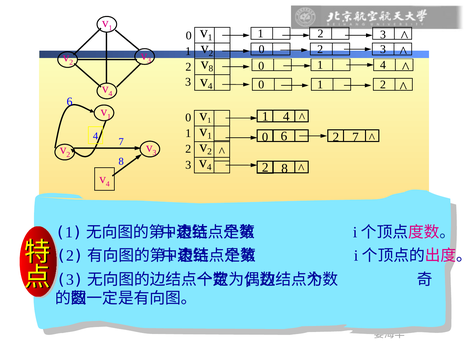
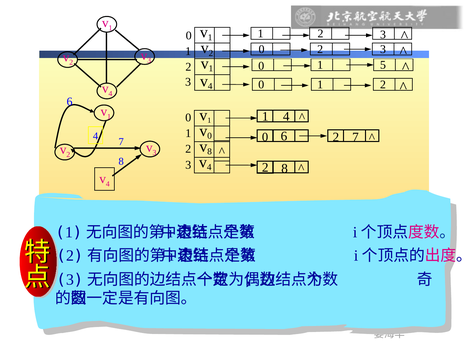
8 at (211, 69): 8 -> 1
0 4: 4 -> 5
1 at (210, 136): 1 -> 0
2 at (210, 152): 2 -> 8
